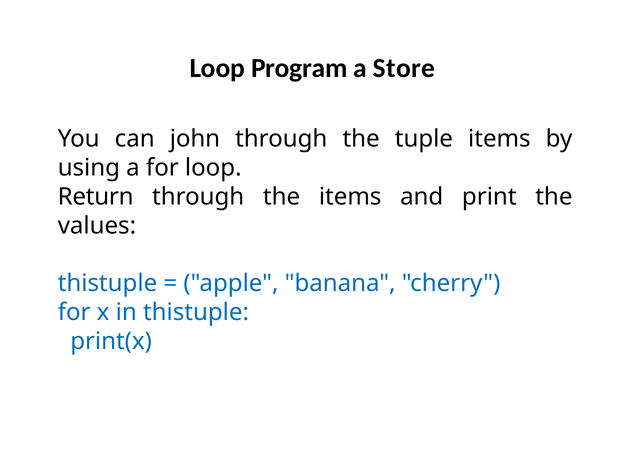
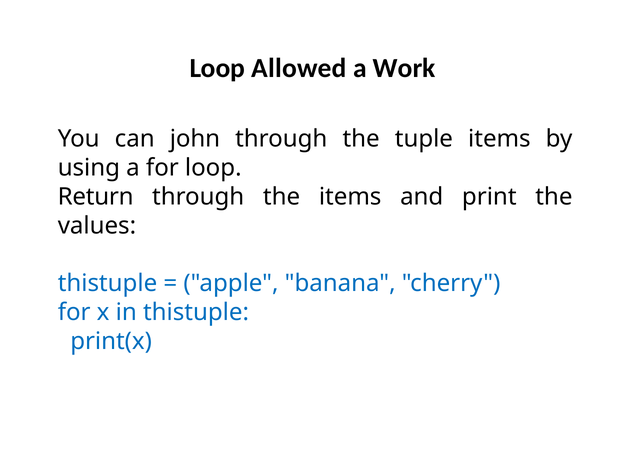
Program: Program -> Allowed
Store: Store -> Work
